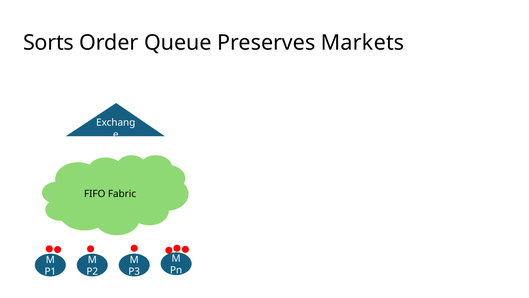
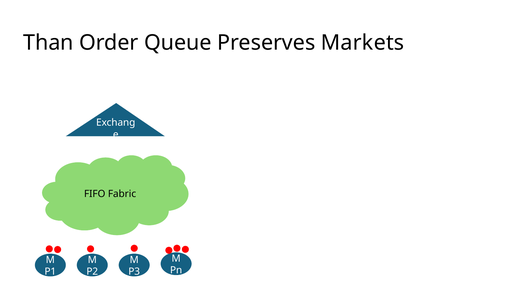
Sorts: Sorts -> Than
